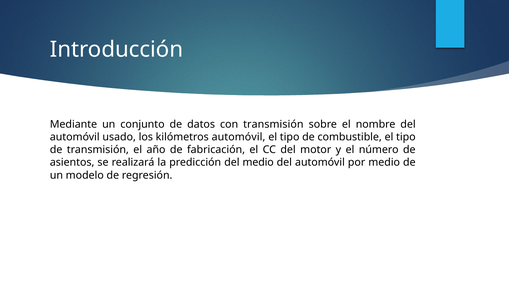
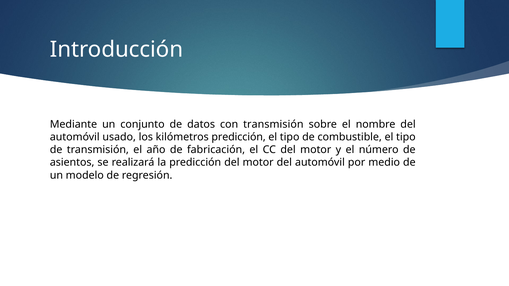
kilómetros automóvil: automóvil -> predicción
predicción del medio: medio -> motor
